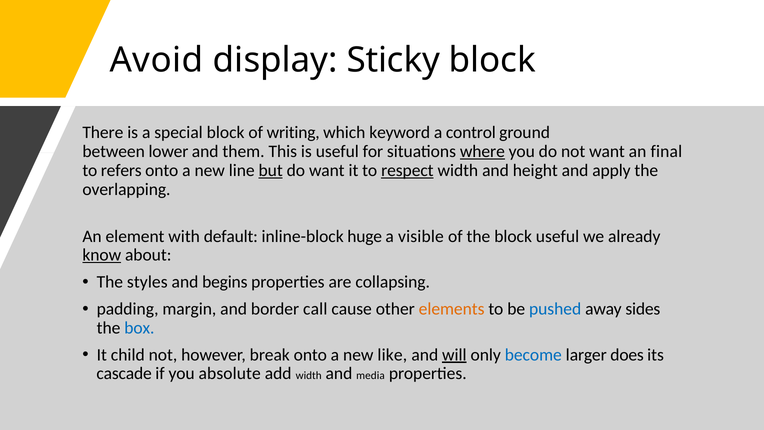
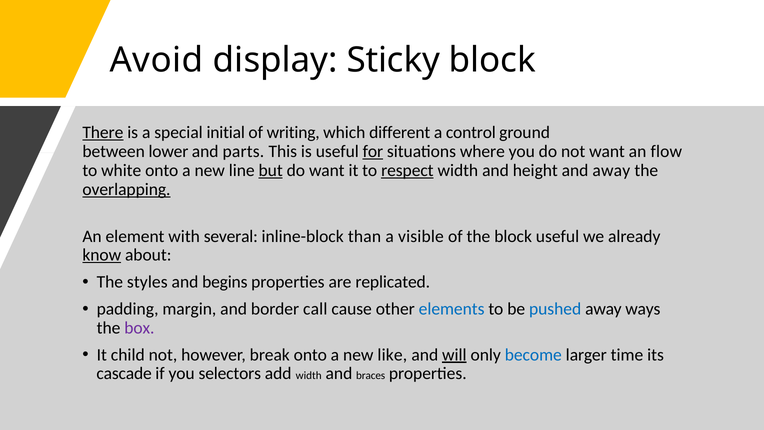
There underline: none -> present
special block: block -> initial
keyword: keyword -> different
them: them -> parts
for underline: none -> present
where underline: present -> none
final: final -> flow
refers: refers -> white
and apply: apply -> away
overlapping underline: none -> present
default: default -> several
huge: huge -> than
collapsing: collapsing -> replicated
elements colour: orange -> blue
sides: sides -> ways
box colour: blue -> purple
does: does -> time
absolute: absolute -> selectors
media: media -> braces
